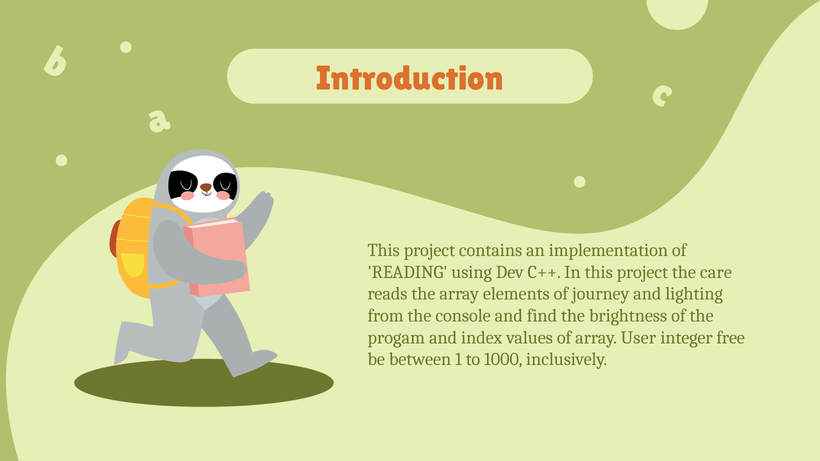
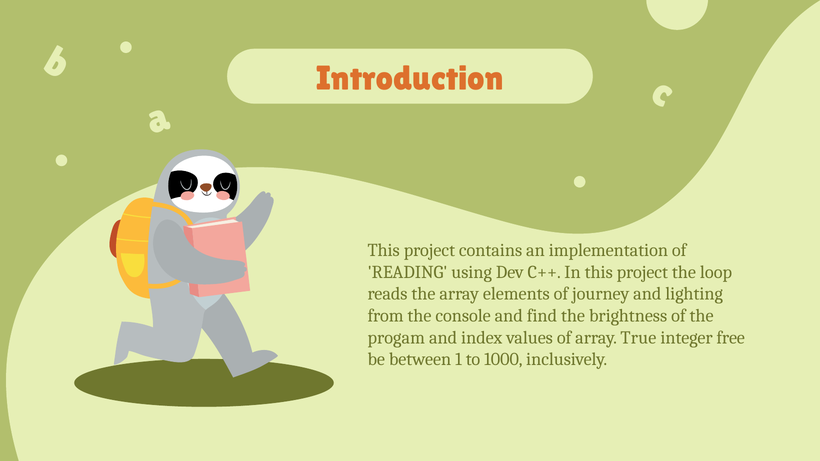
care: care -> loop
User: User -> True
